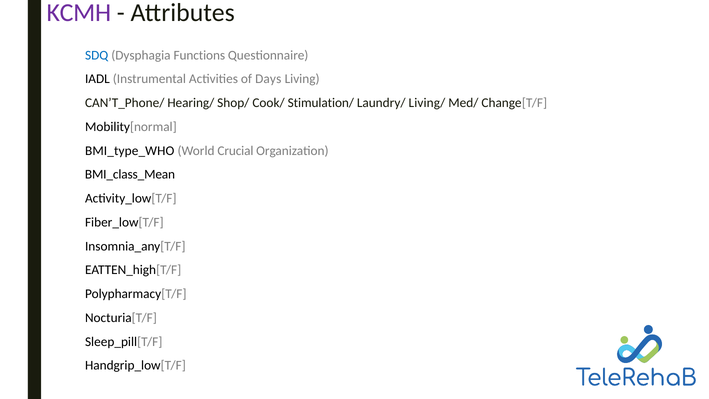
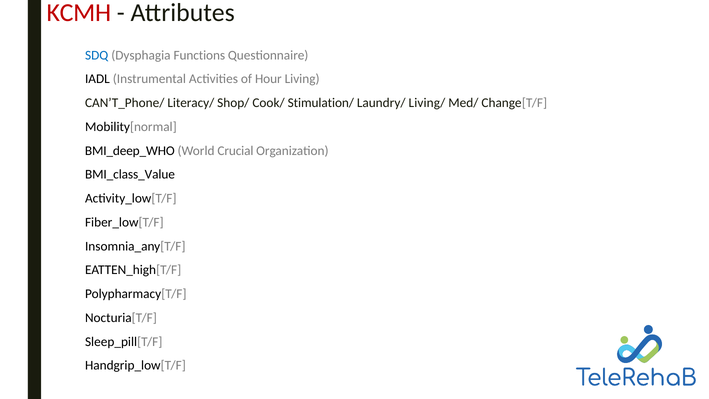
KCMH colour: purple -> red
Days: Days -> Hour
Hearing/: Hearing/ -> Literacy/
BMI_type_WHO: BMI_type_WHO -> BMI_deep_WHO
BMI_class_Mean: BMI_class_Mean -> BMI_class_Value
